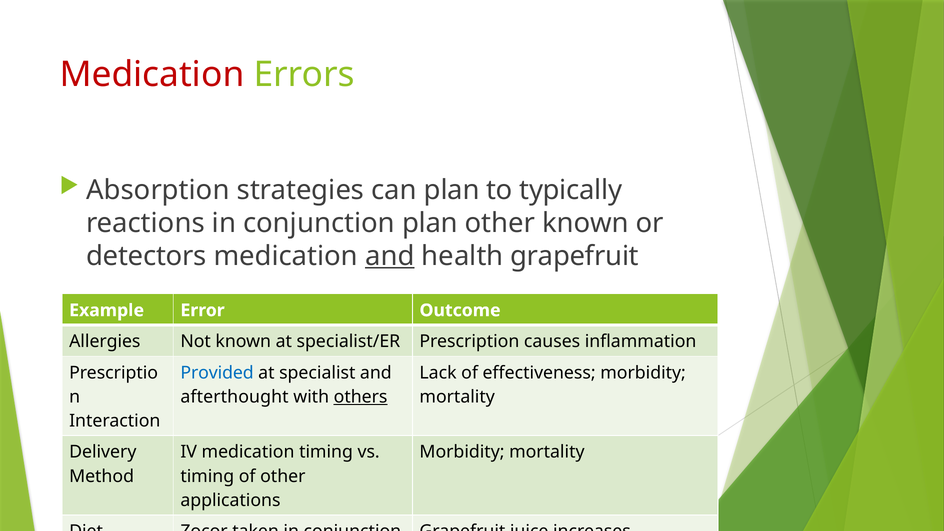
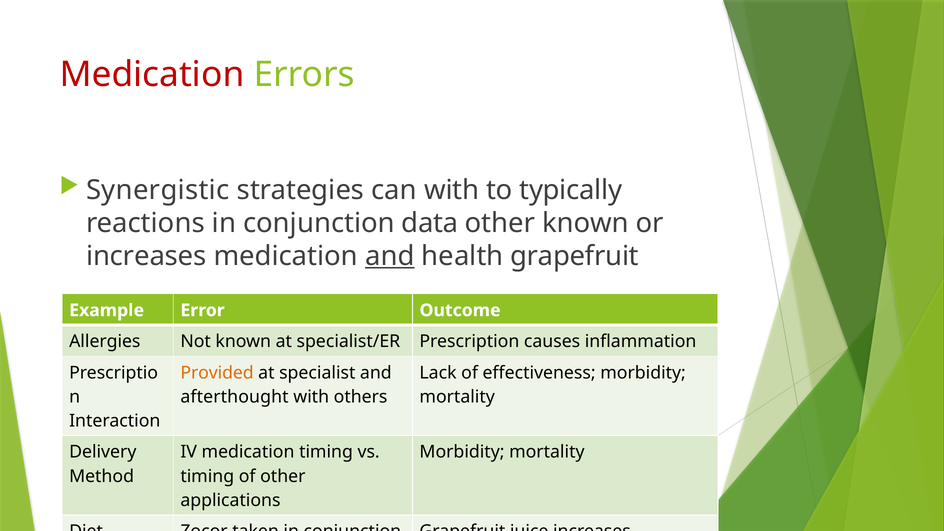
Absorption at (158, 190): Absorption -> Synergistic
can plan: plan -> with
conjunction plan: plan -> data
detectors at (146, 256): detectors -> increases
Provided colour: blue -> orange
others underline: present -> none
